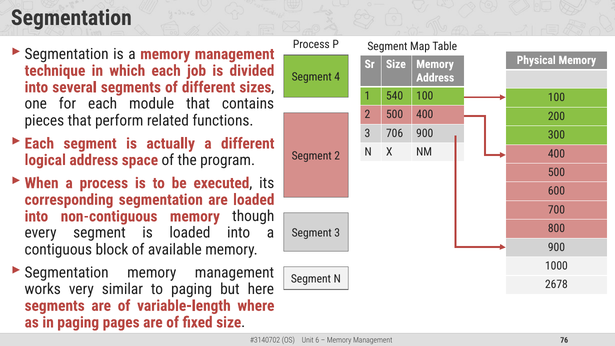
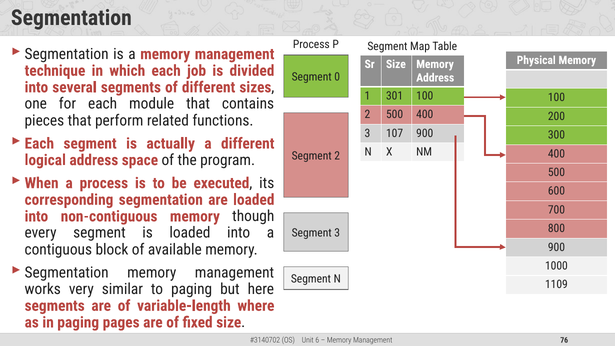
4: 4 -> 0
540: 540 -> 301
706: 706 -> 107
2678: 2678 -> 1109
